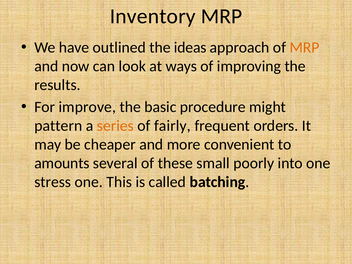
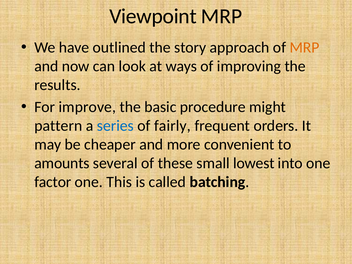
Inventory: Inventory -> Viewpoint
ideas: ideas -> story
series colour: orange -> blue
poorly: poorly -> lowest
stress: stress -> factor
